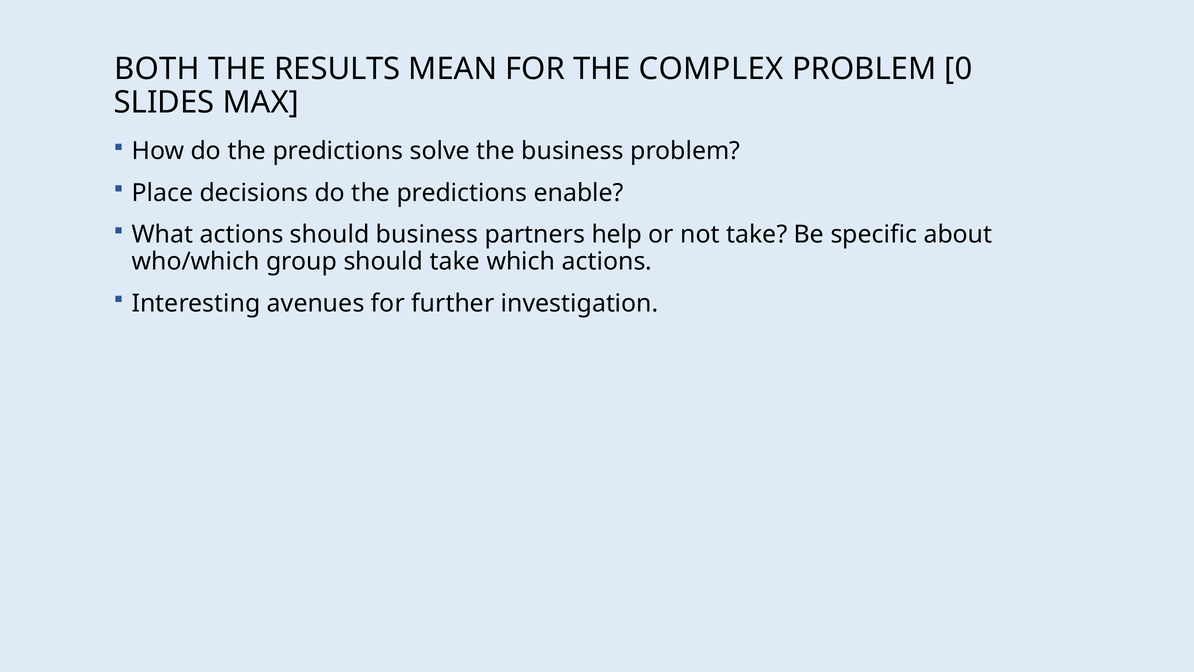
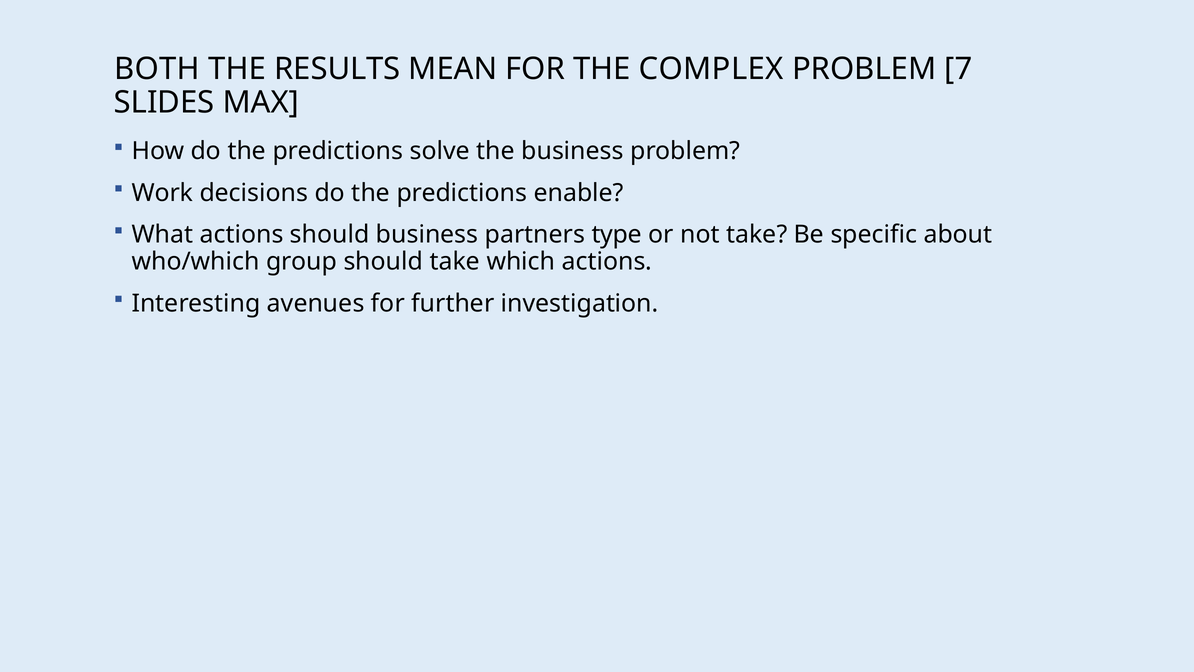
0: 0 -> 7
Place: Place -> Work
help: help -> type
